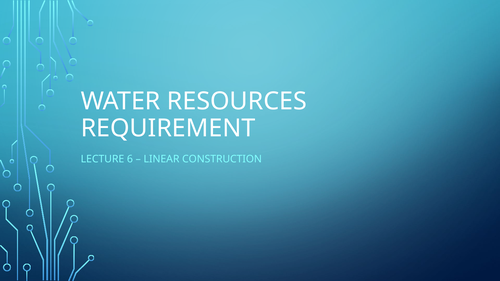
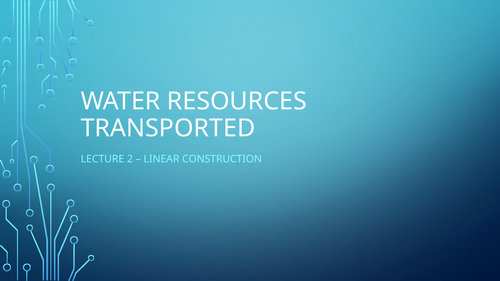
REQUIREMENT: REQUIREMENT -> TRANSPORTED
6: 6 -> 2
